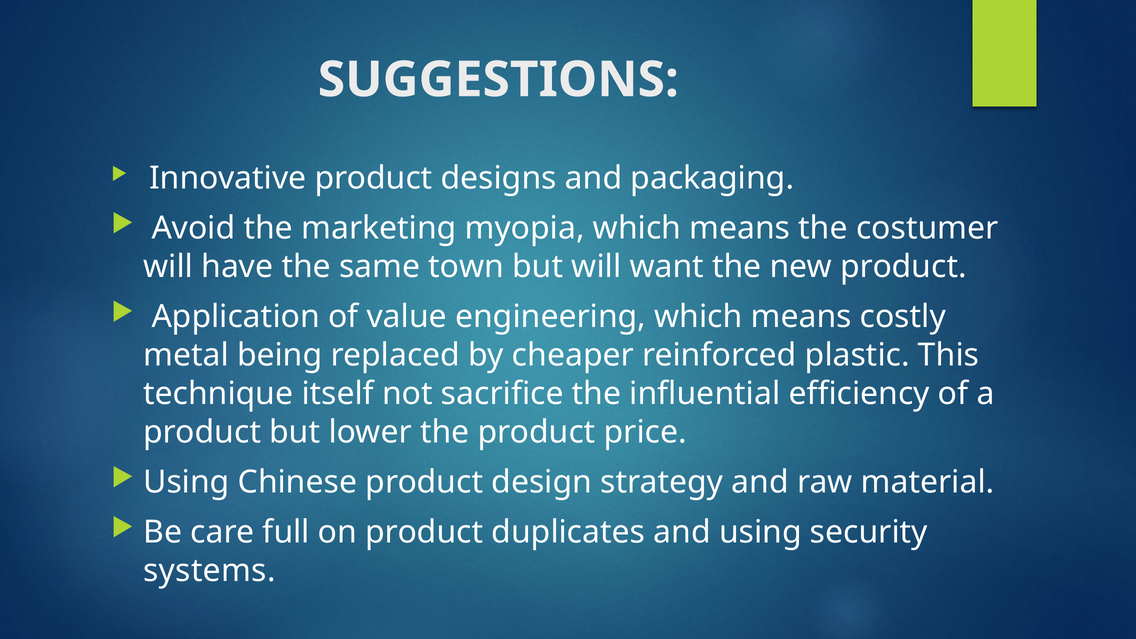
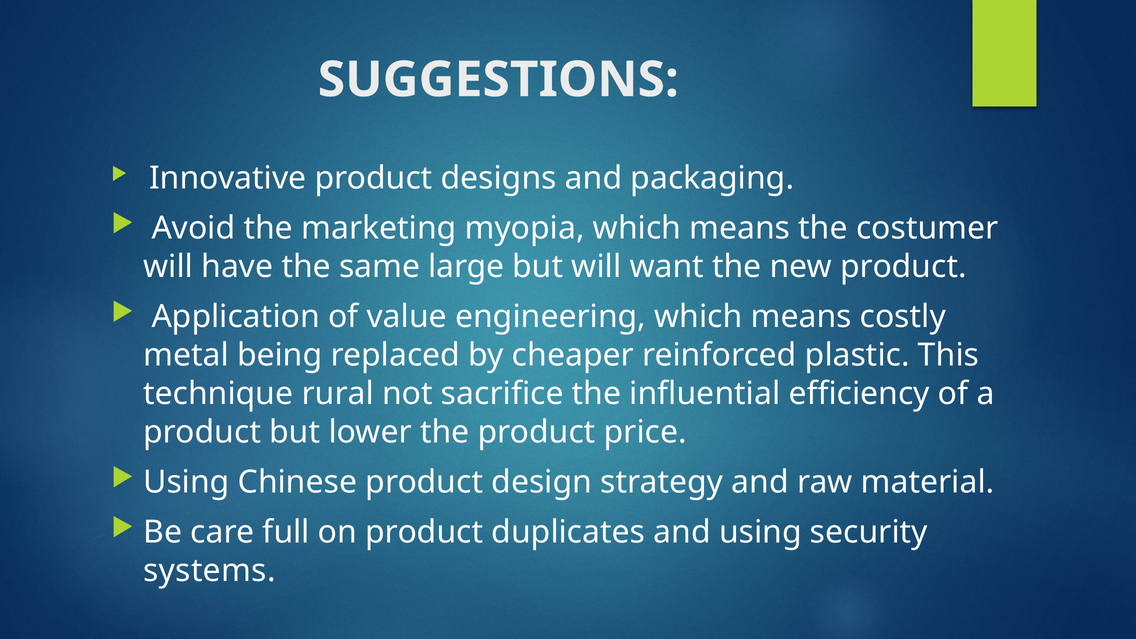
town: town -> large
itself: itself -> rural
